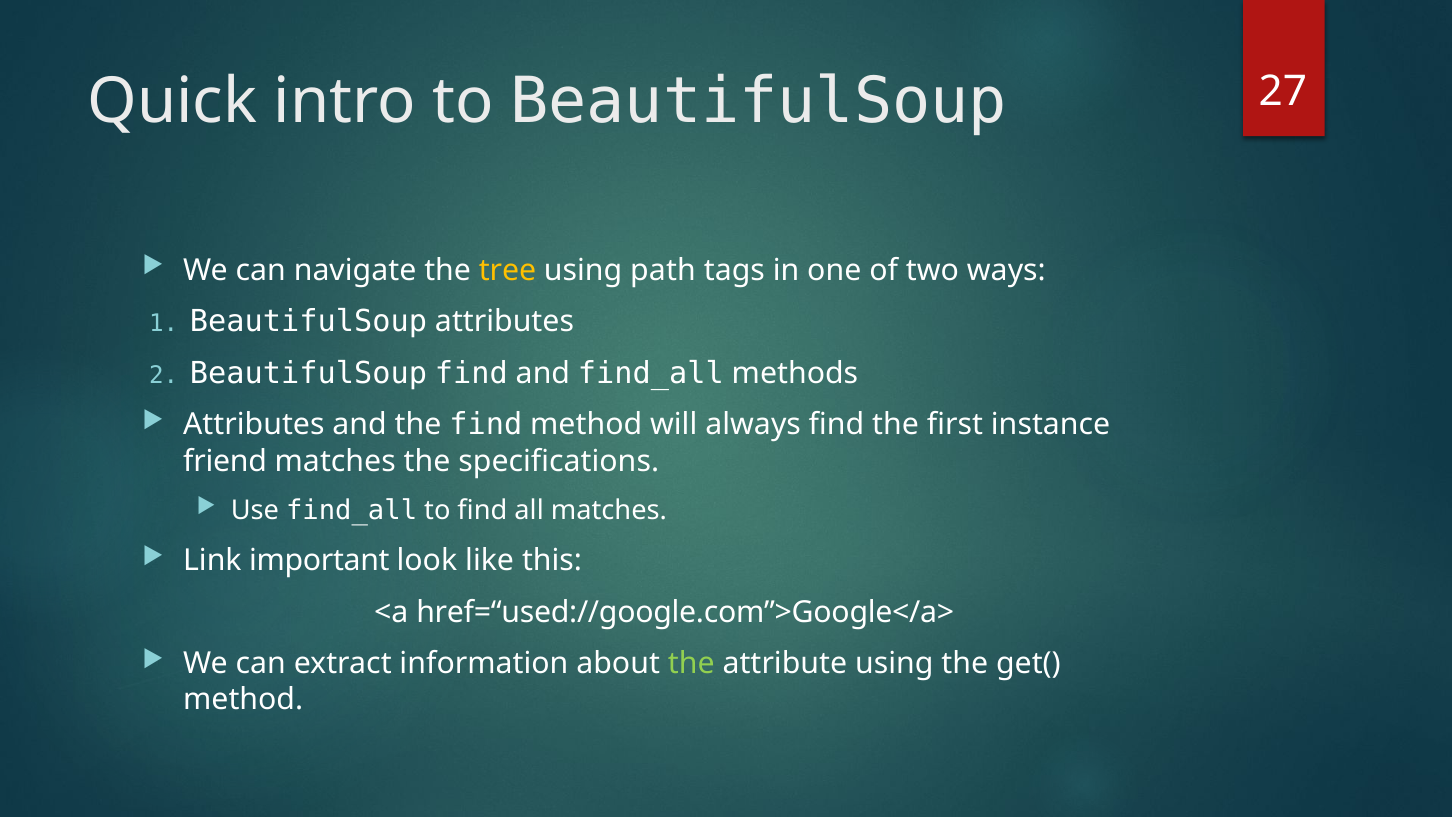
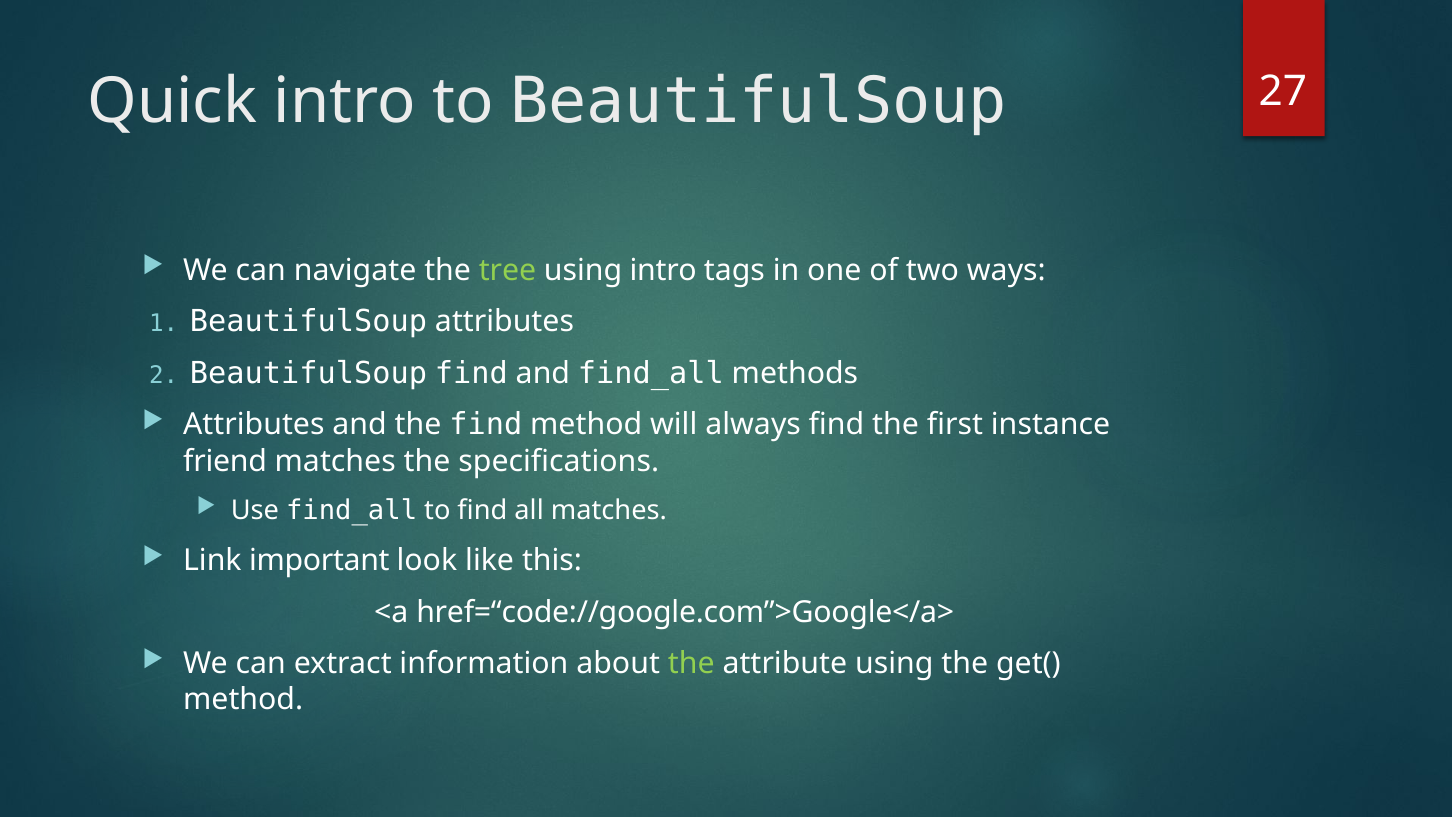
tree colour: yellow -> light green
using path: path -> intro
href=“used://google.com”>Google</a>: href=“used://google.com”>Google</a> -> href=“code://google.com”>Google</a>
